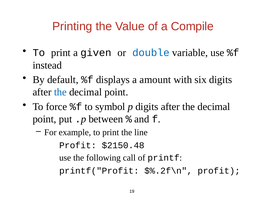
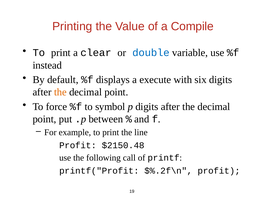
given: given -> clear
amount: amount -> execute
the at (60, 92) colour: blue -> orange
